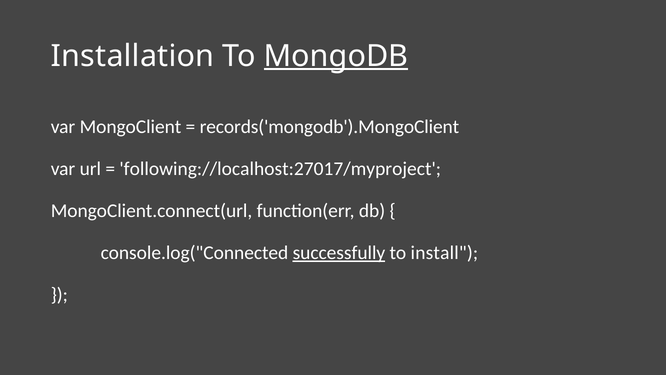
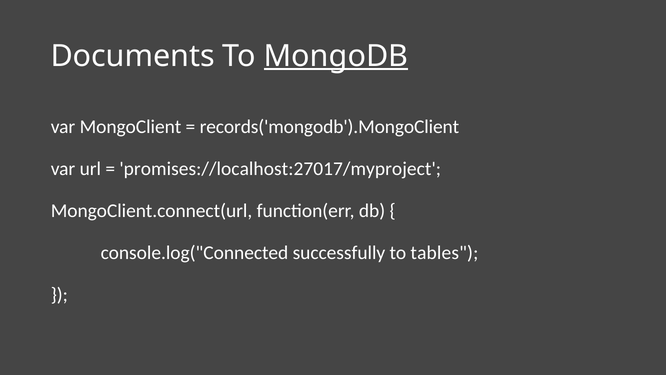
Installation: Installation -> Documents
following://localhost:27017/myproject: following://localhost:27017/myproject -> promises://localhost:27017/myproject
successfully underline: present -> none
install: install -> tables
